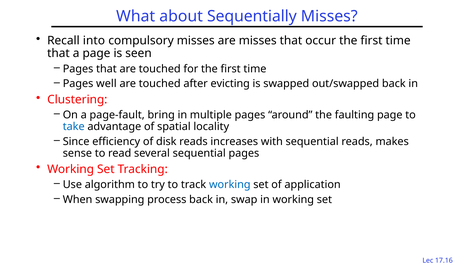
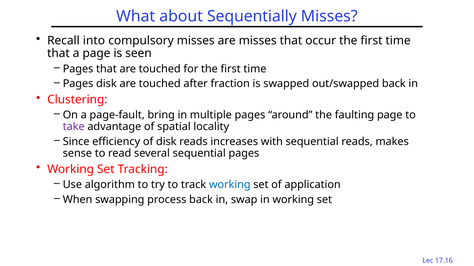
Pages well: well -> disk
evicting: evicting -> fraction
take colour: blue -> purple
